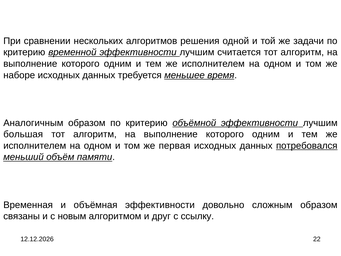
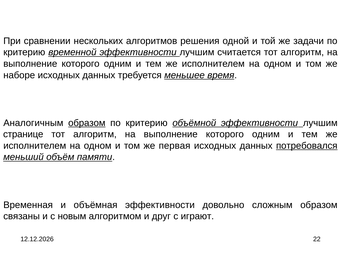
образом at (87, 123) underline: none -> present
большая: большая -> странице
ссылку: ссылку -> играют
